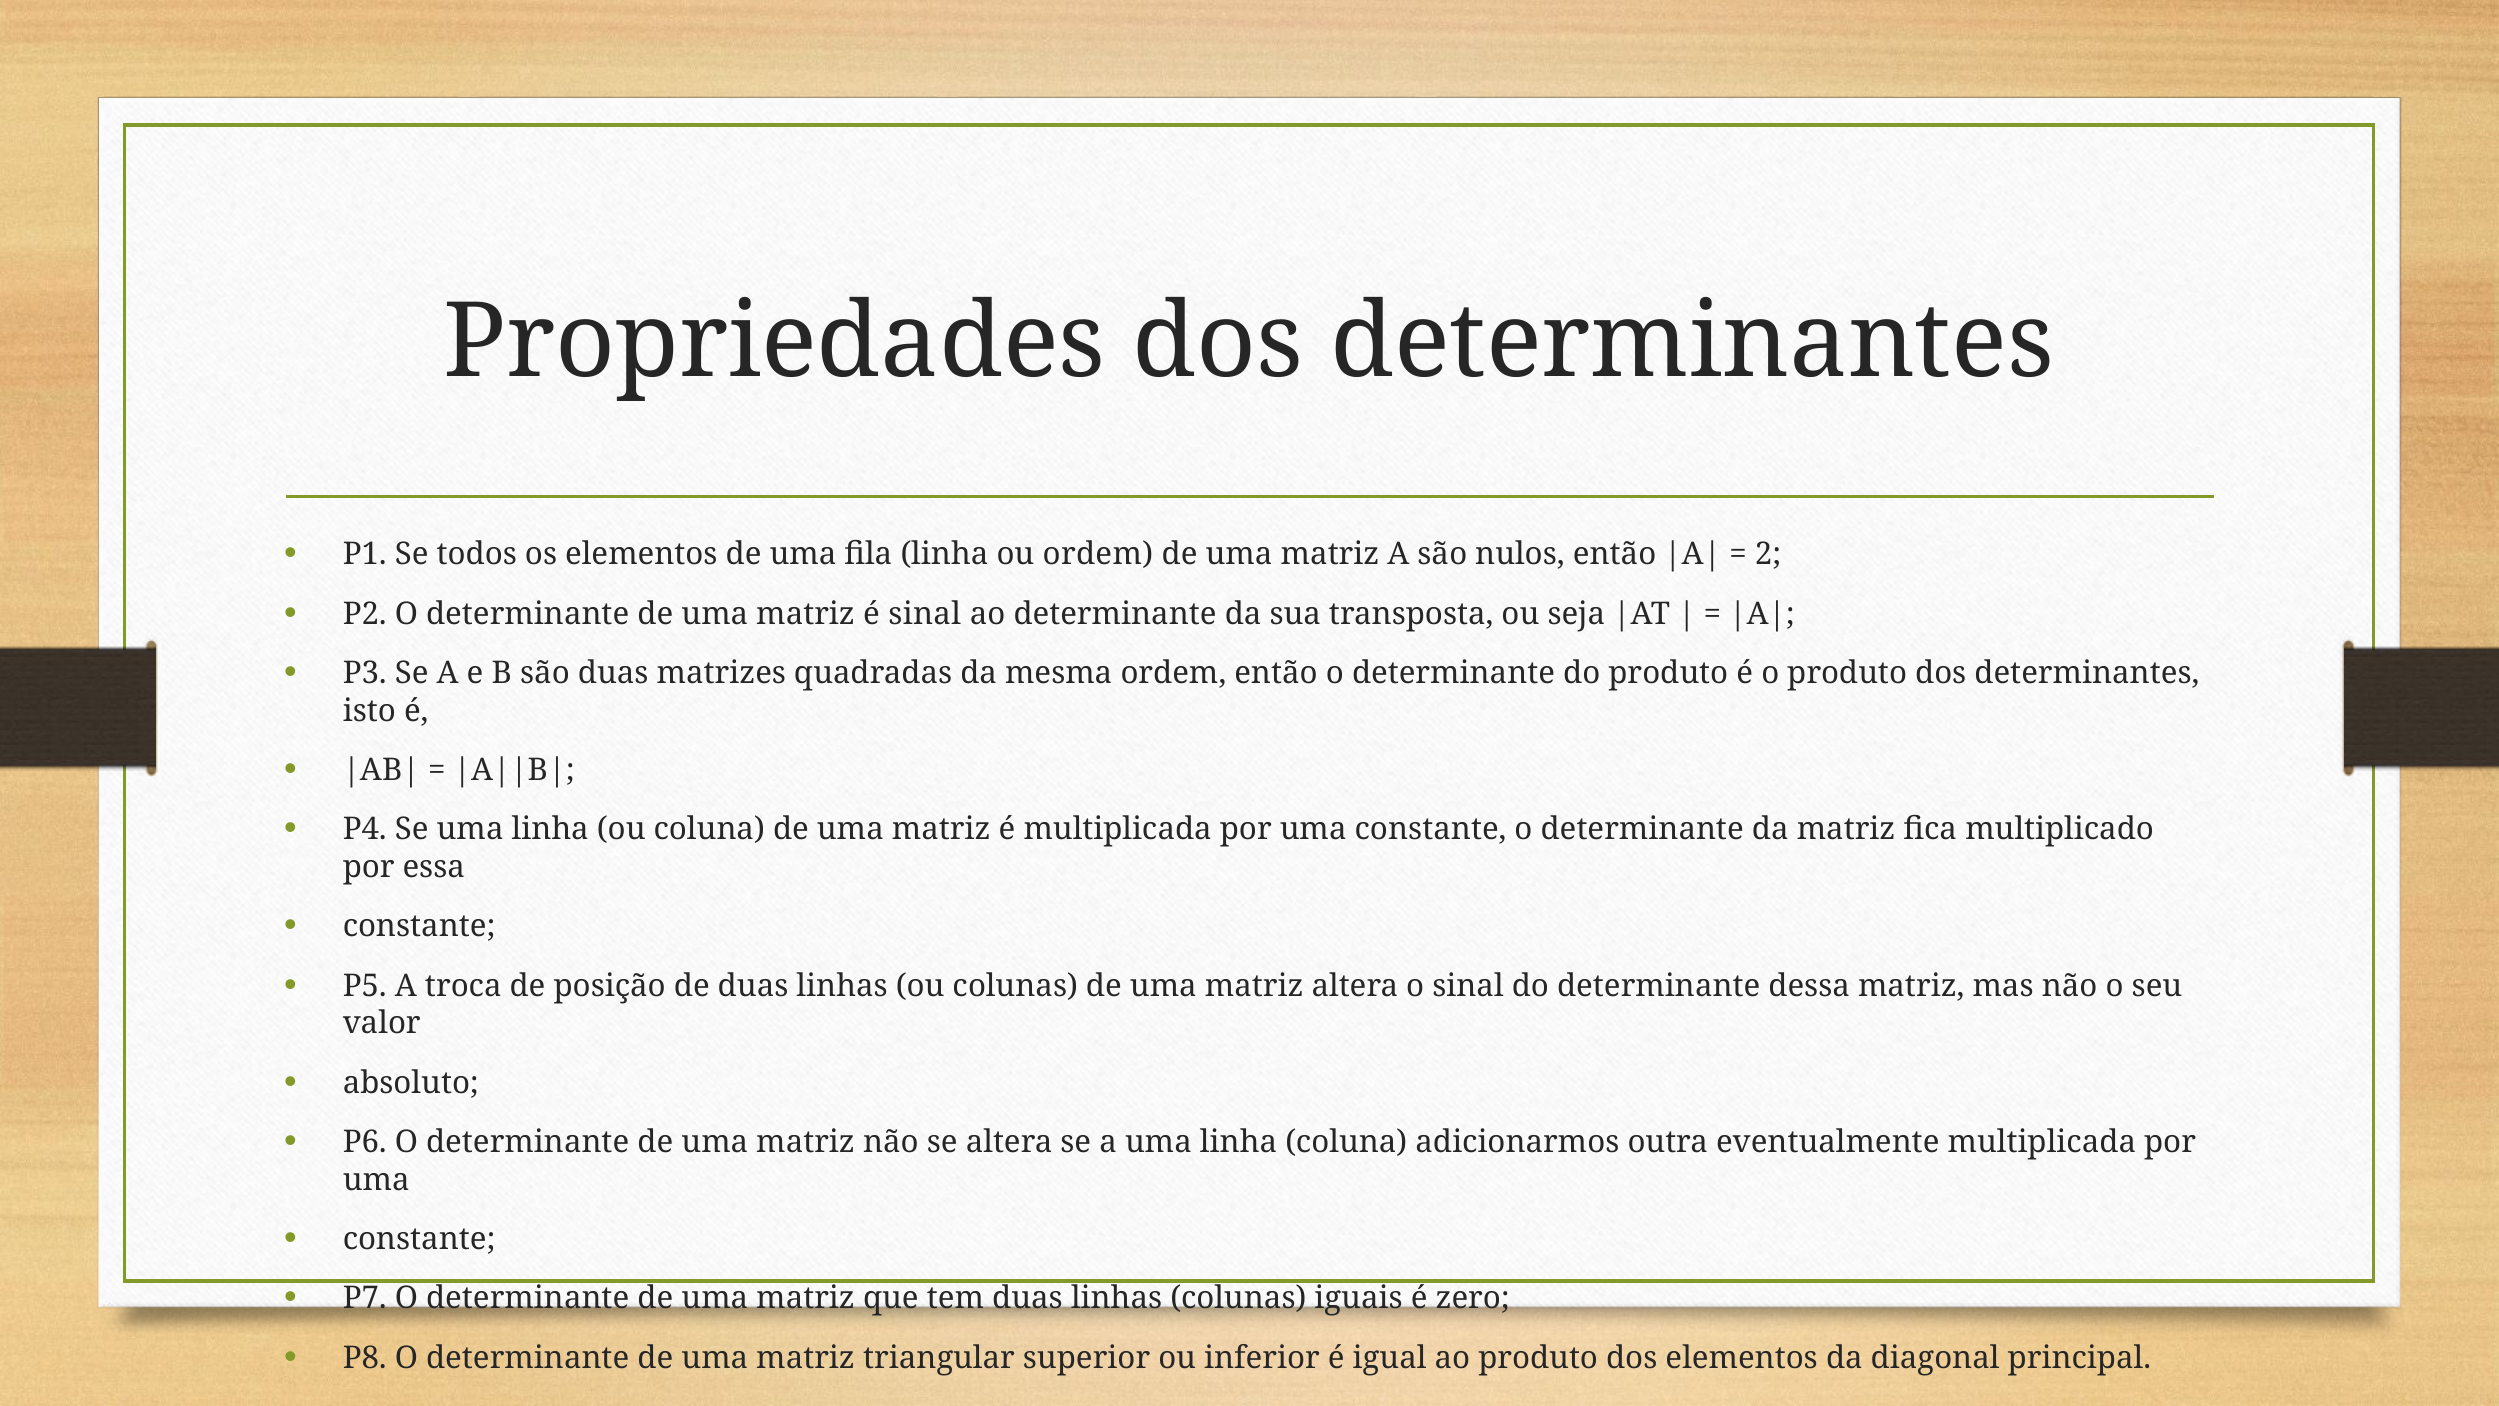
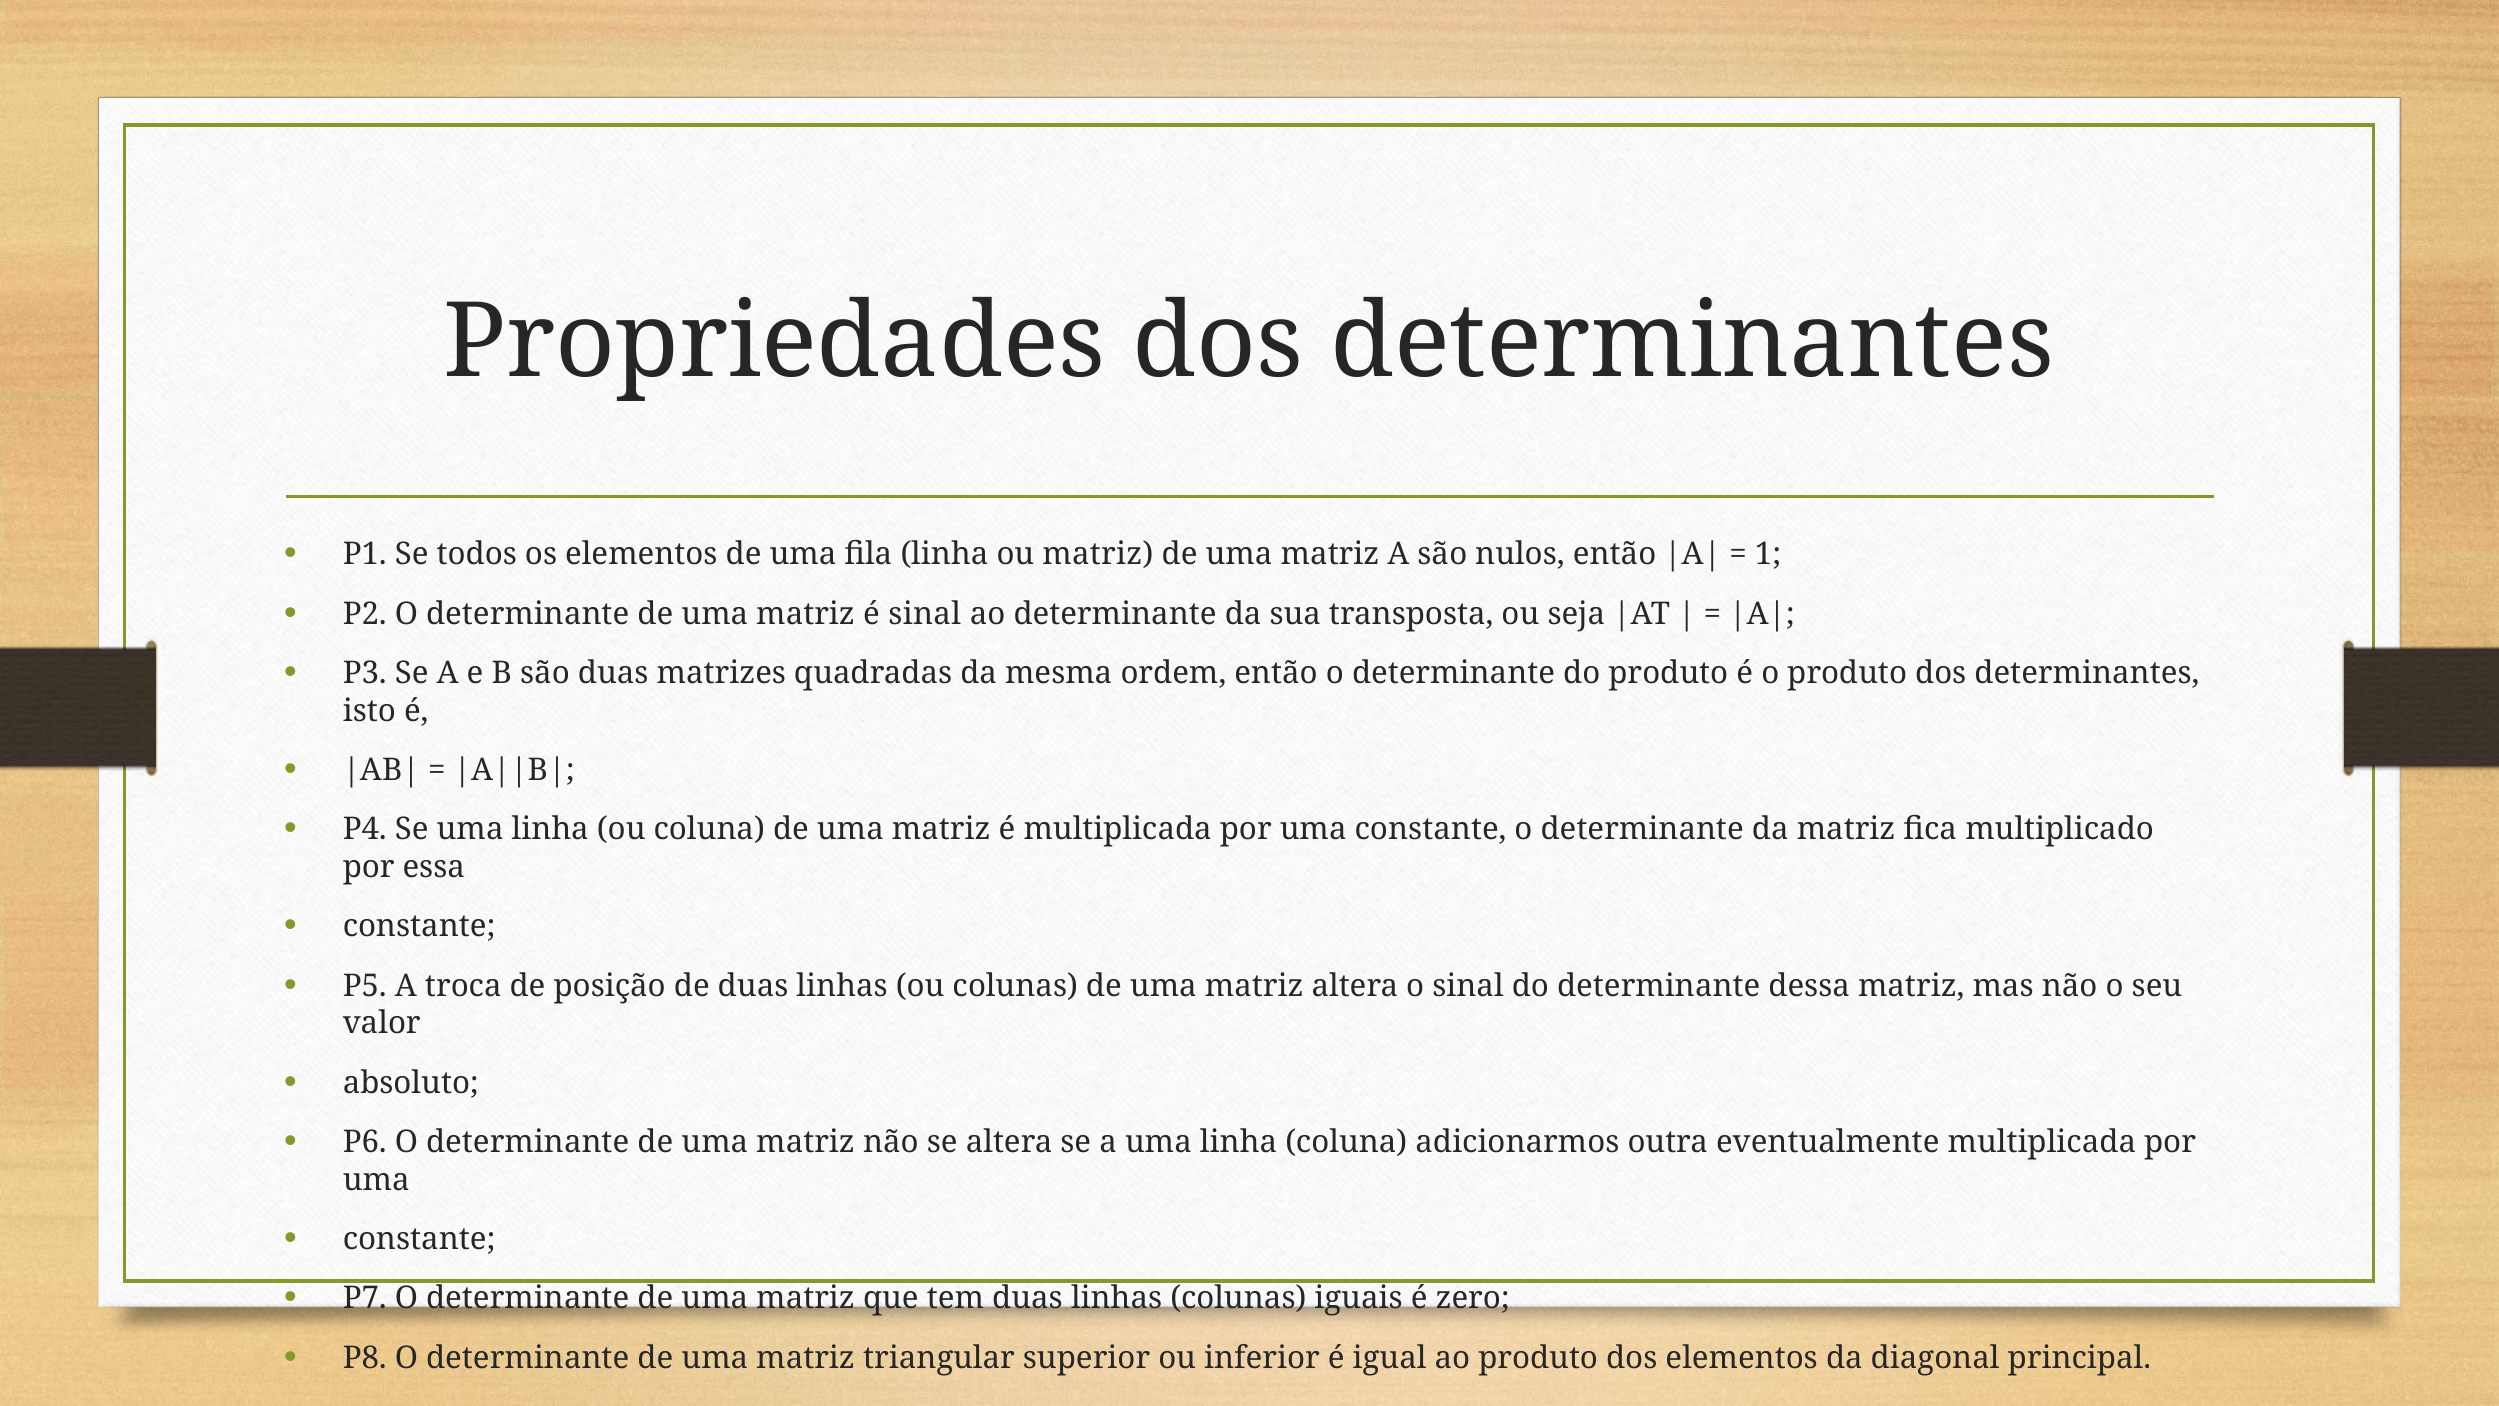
ou ordem: ordem -> matriz
2: 2 -> 1
